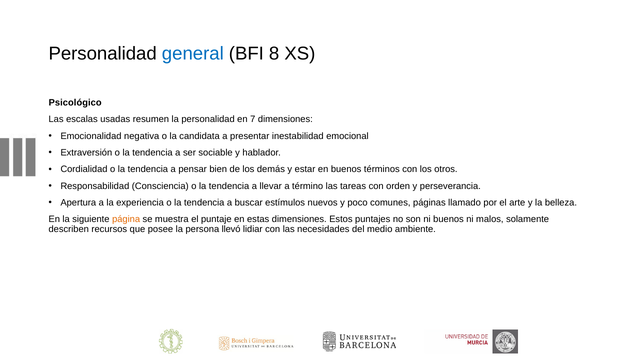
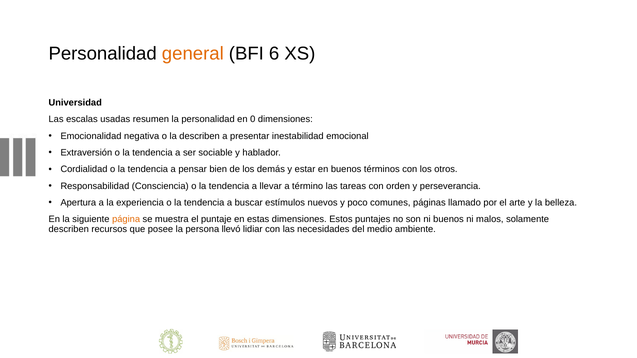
general colour: blue -> orange
8: 8 -> 6
Psicológico: Psicológico -> Universidad
7: 7 -> 0
la candidata: candidata -> describen
